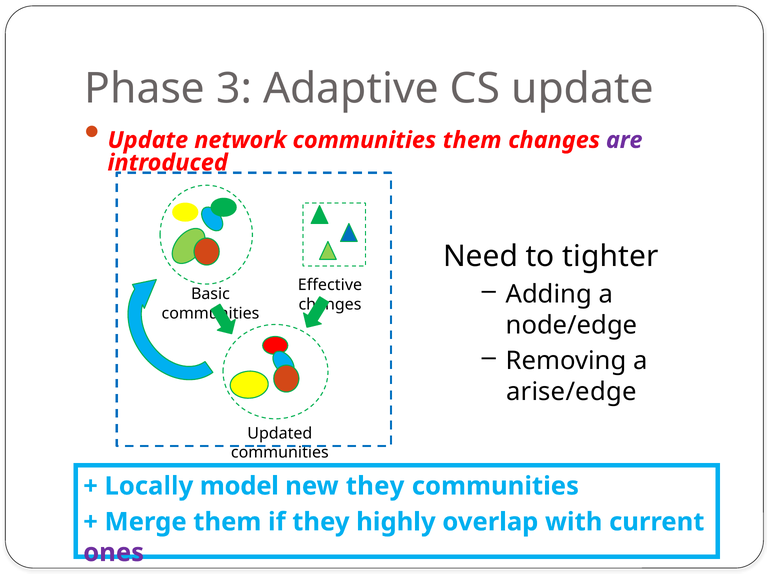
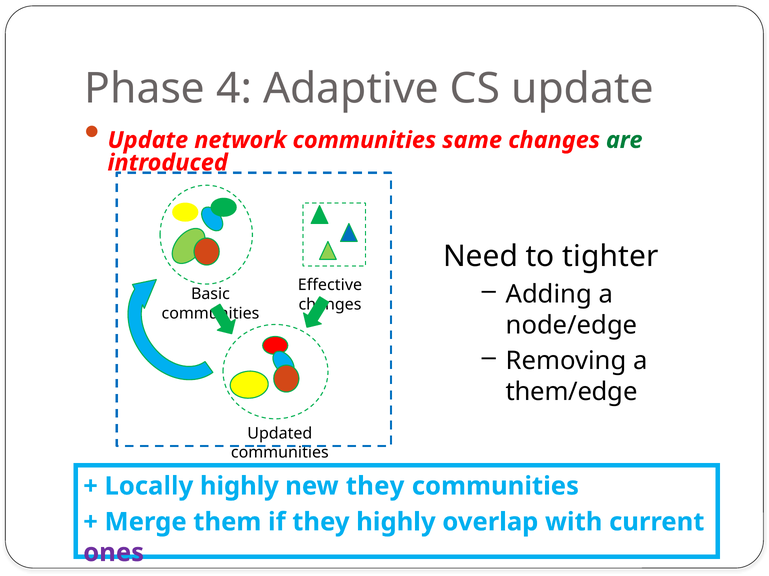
3: 3 -> 4
communities them: them -> same
are colour: purple -> green
arise/edge: arise/edge -> them/edge
Locally model: model -> highly
